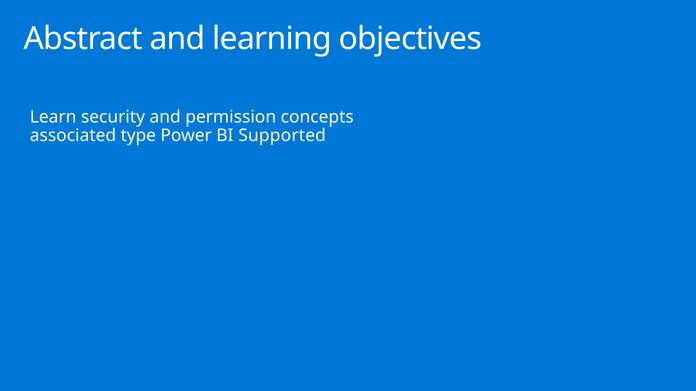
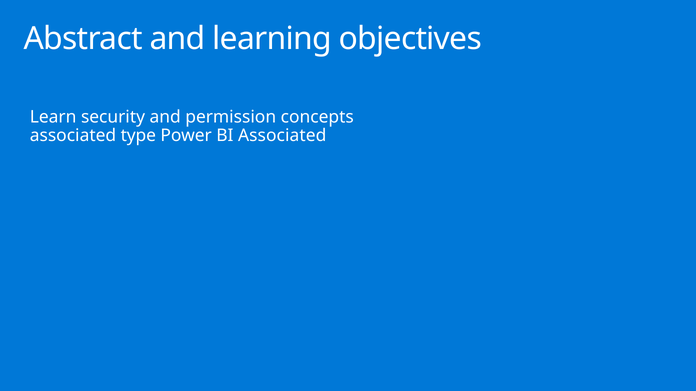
BI Supported: Supported -> Associated
